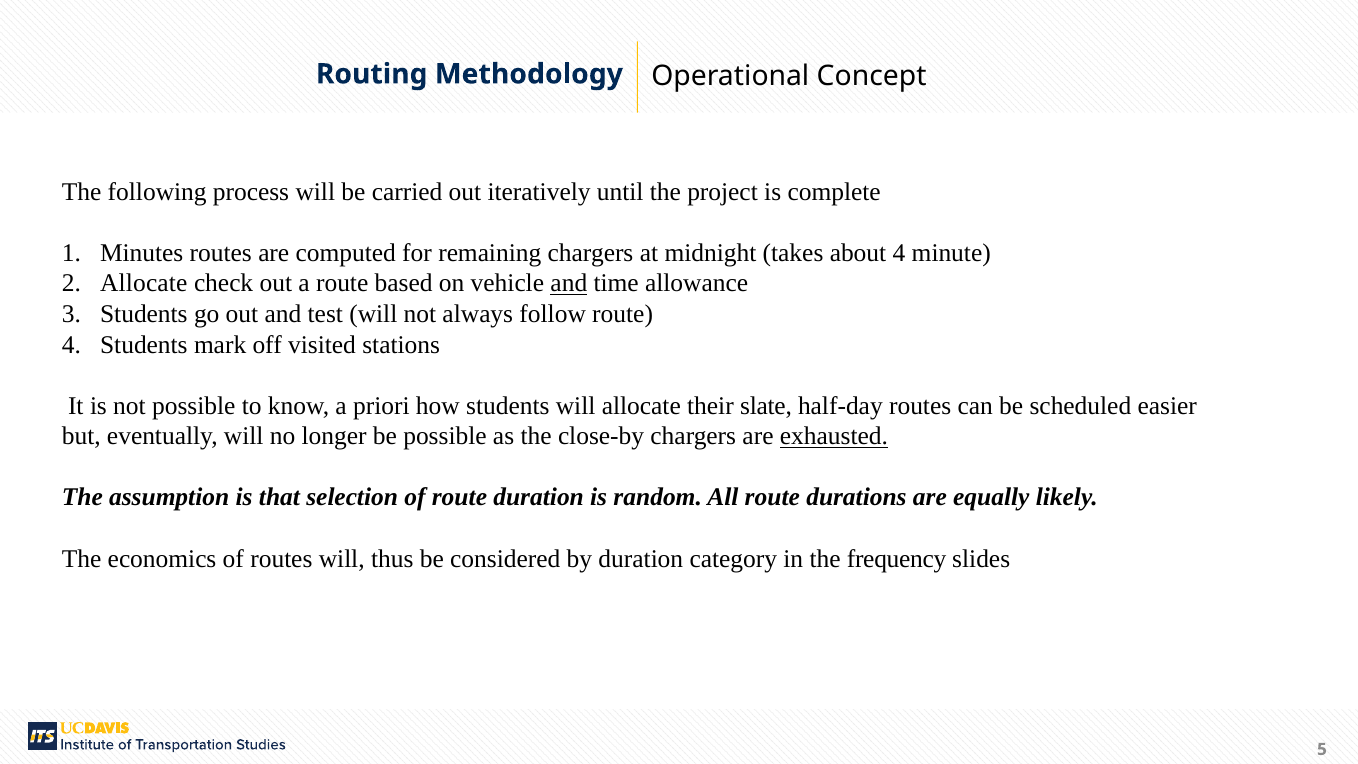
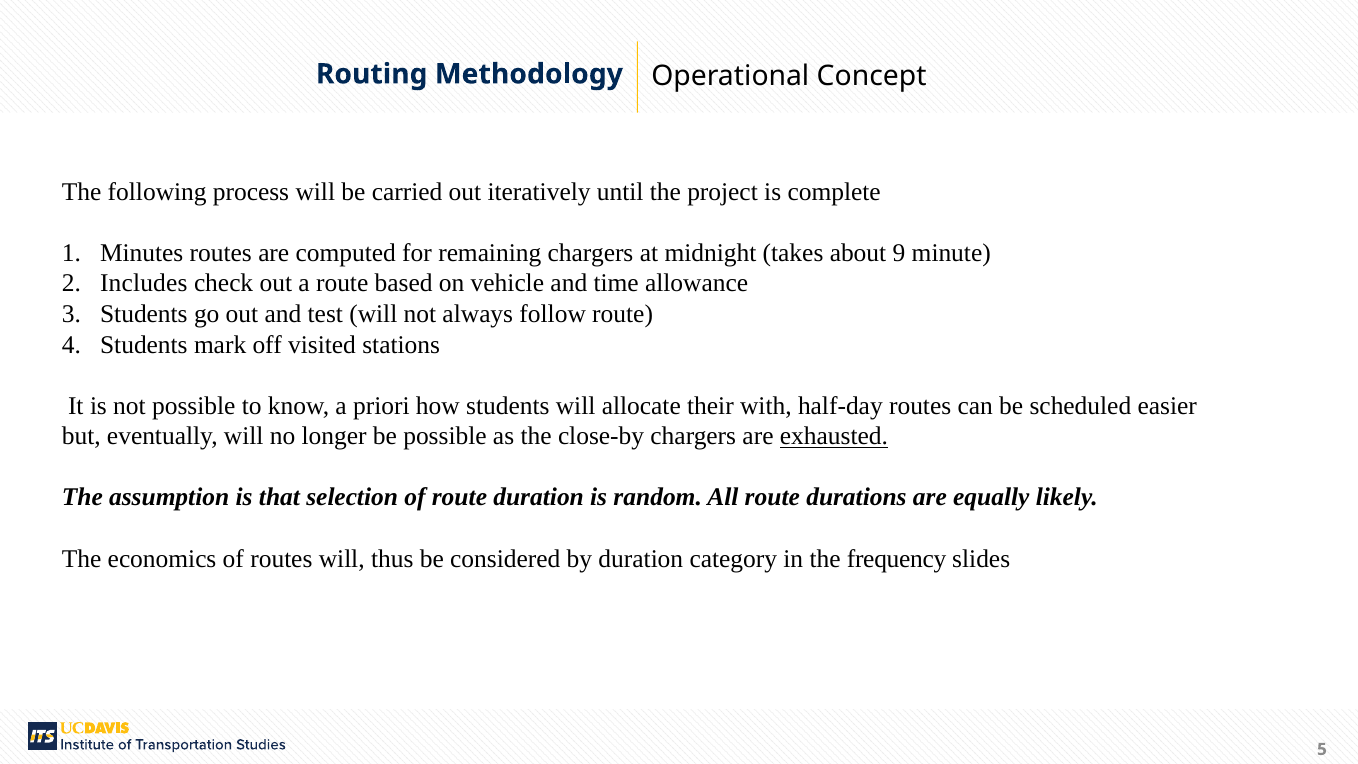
about 4: 4 -> 9
Allocate at (144, 284): Allocate -> Includes
and at (569, 284) underline: present -> none
slate: slate -> with
